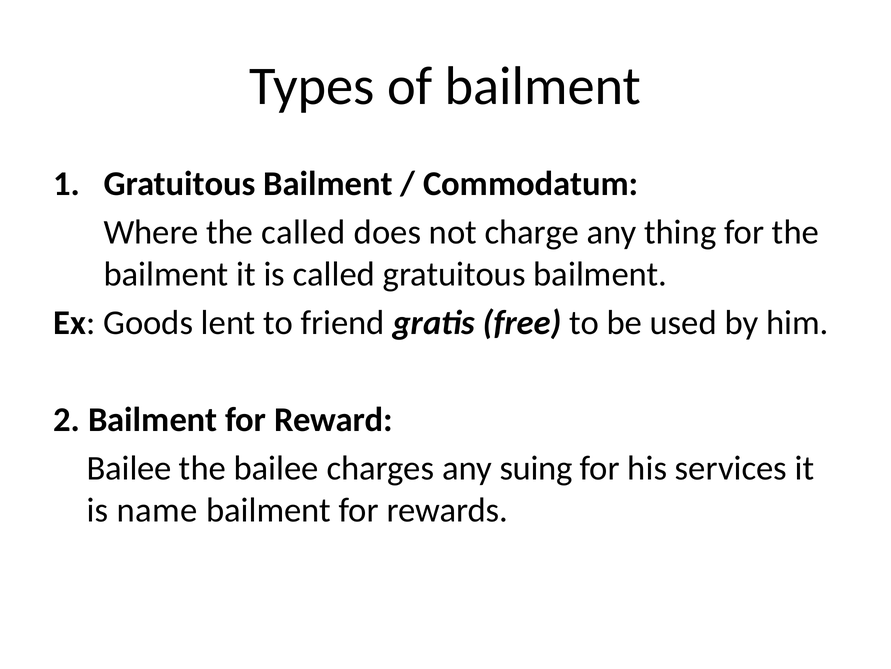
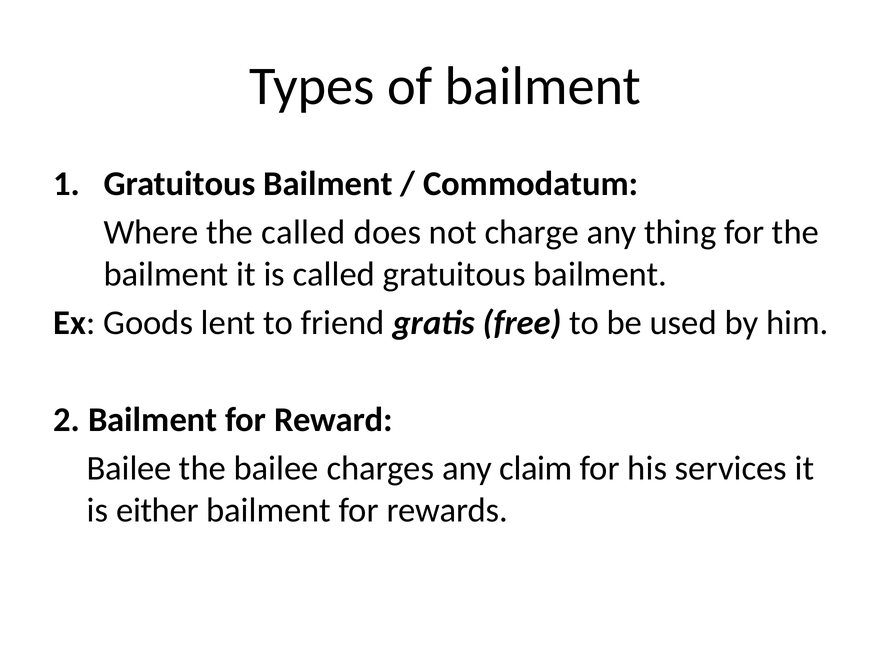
suing: suing -> claim
name: name -> either
